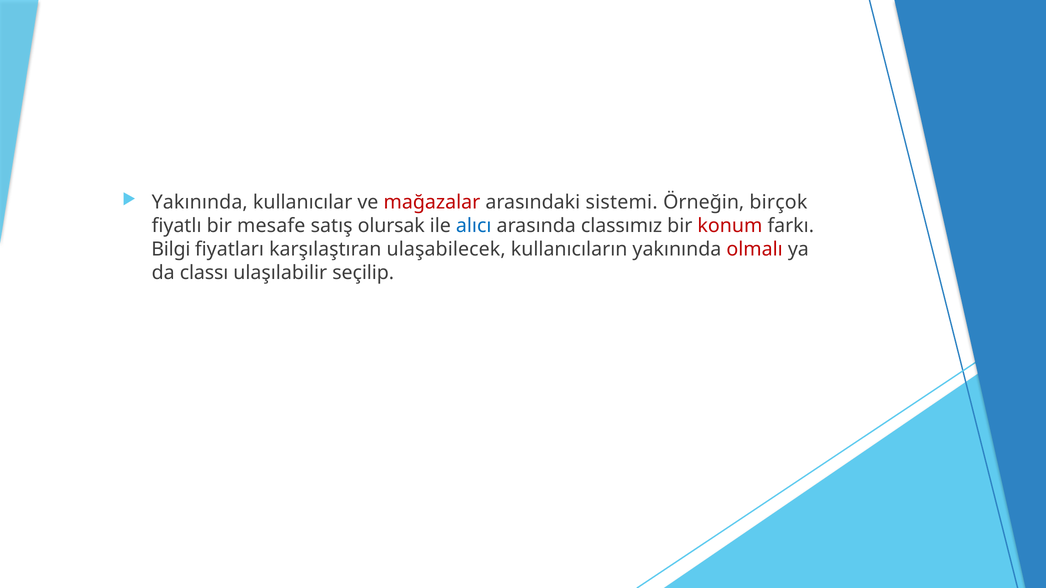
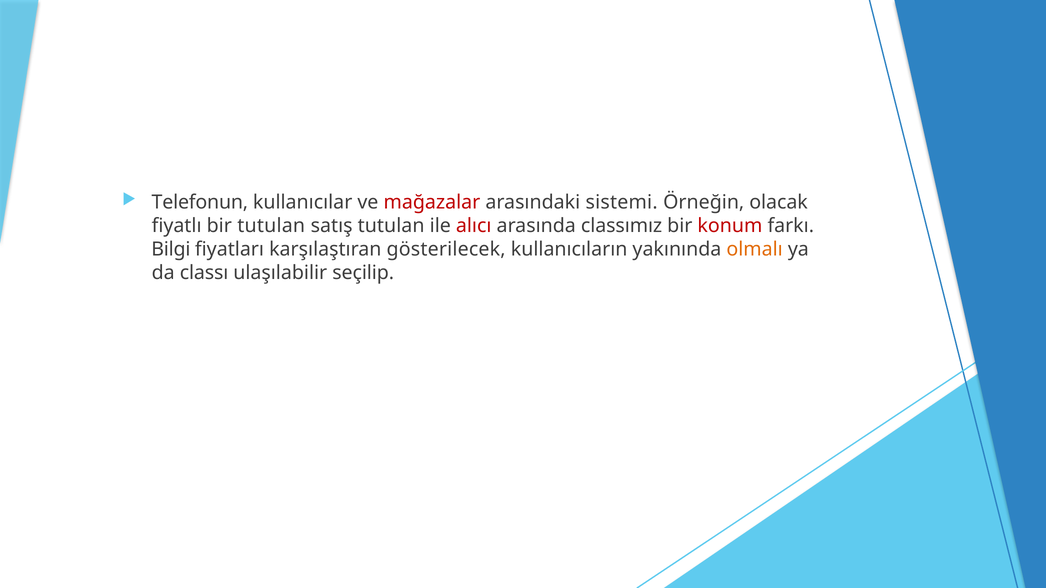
Yakınında at (200, 202): Yakınında -> Telefonun
birçok: birçok -> olacak
bir mesafe: mesafe -> tutulan
satış olursak: olursak -> tutulan
alıcı colour: blue -> red
ulaşabilecek: ulaşabilecek -> gösterilecek
olmalı colour: red -> orange
